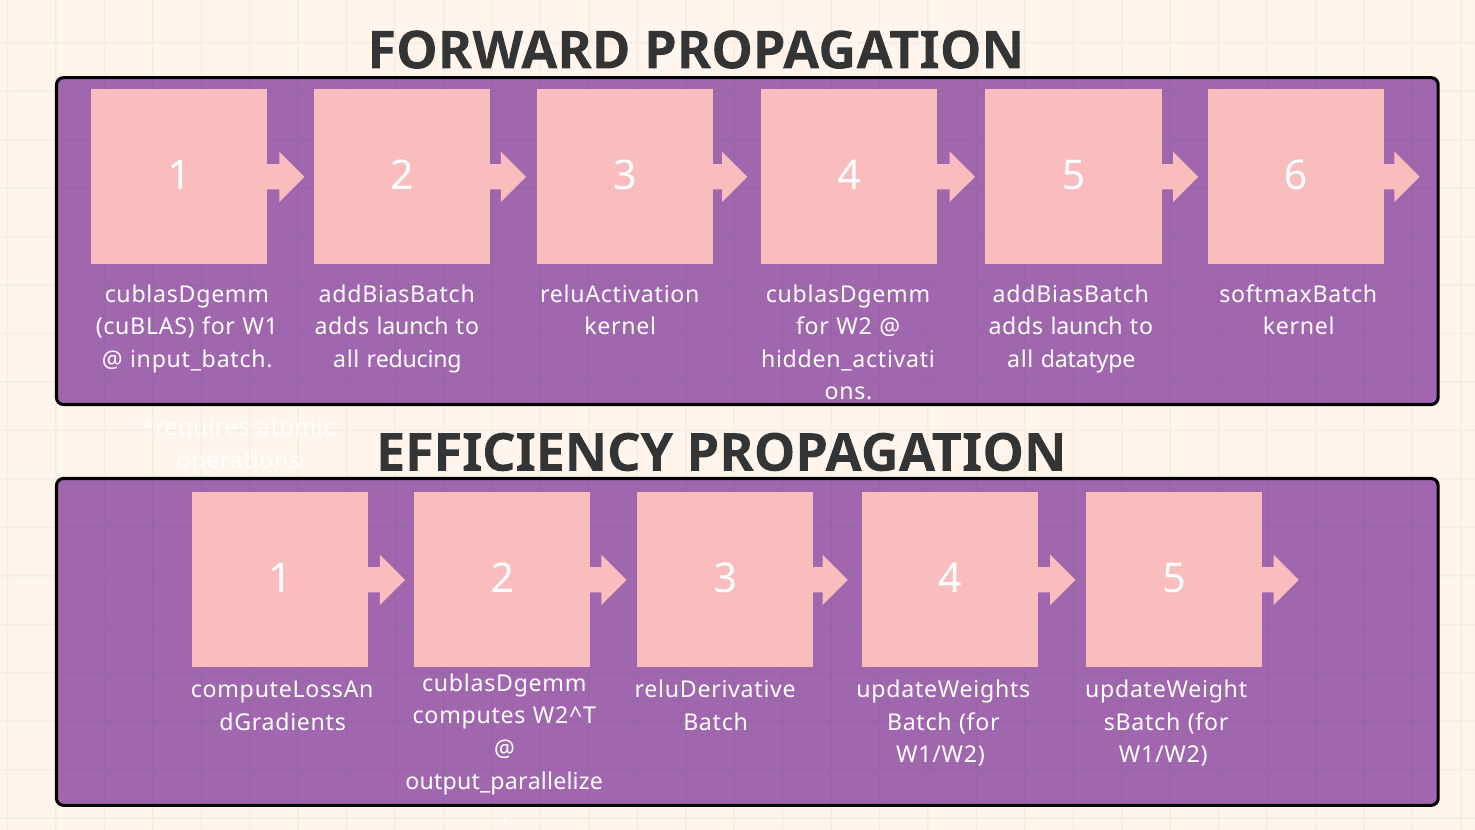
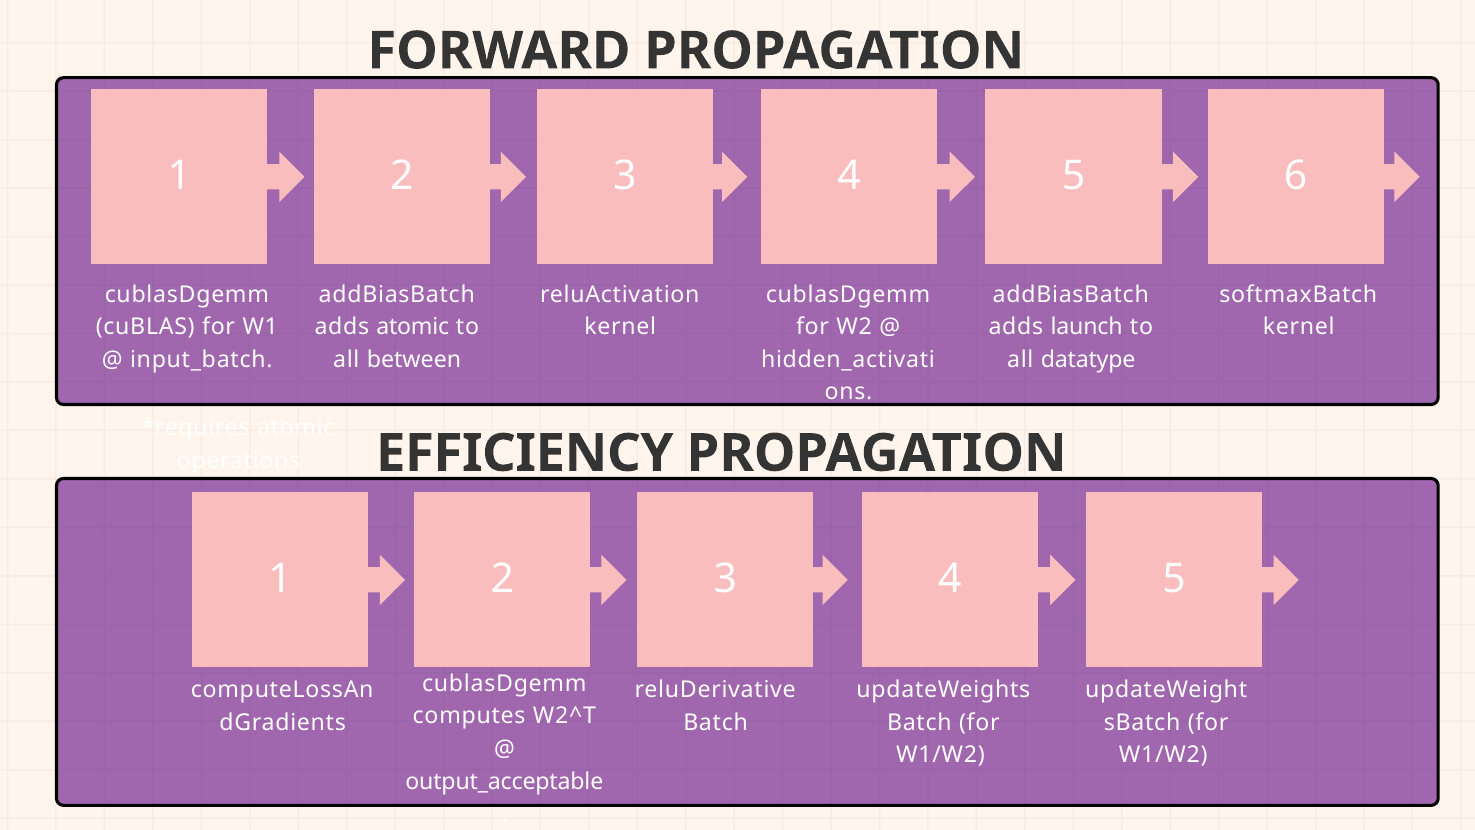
launch at (413, 327): launch -> atomic
reducing: reducing -> between
output_parallelize: output_parallelize -> output_acceptable
